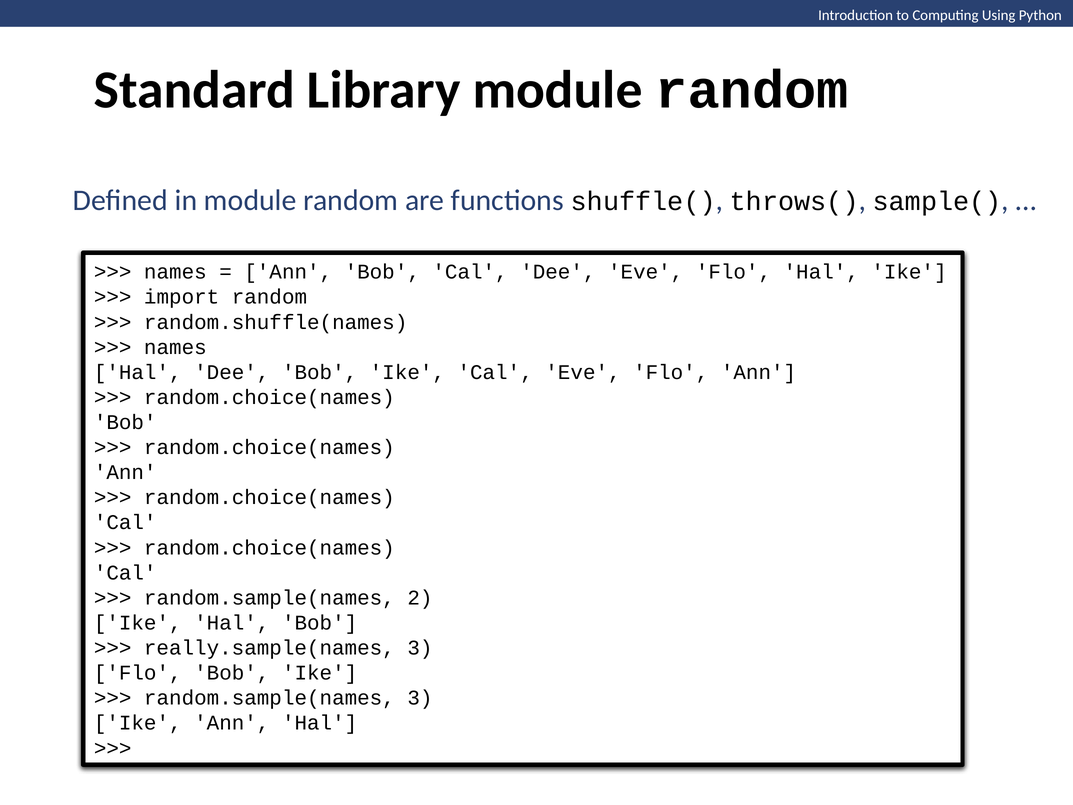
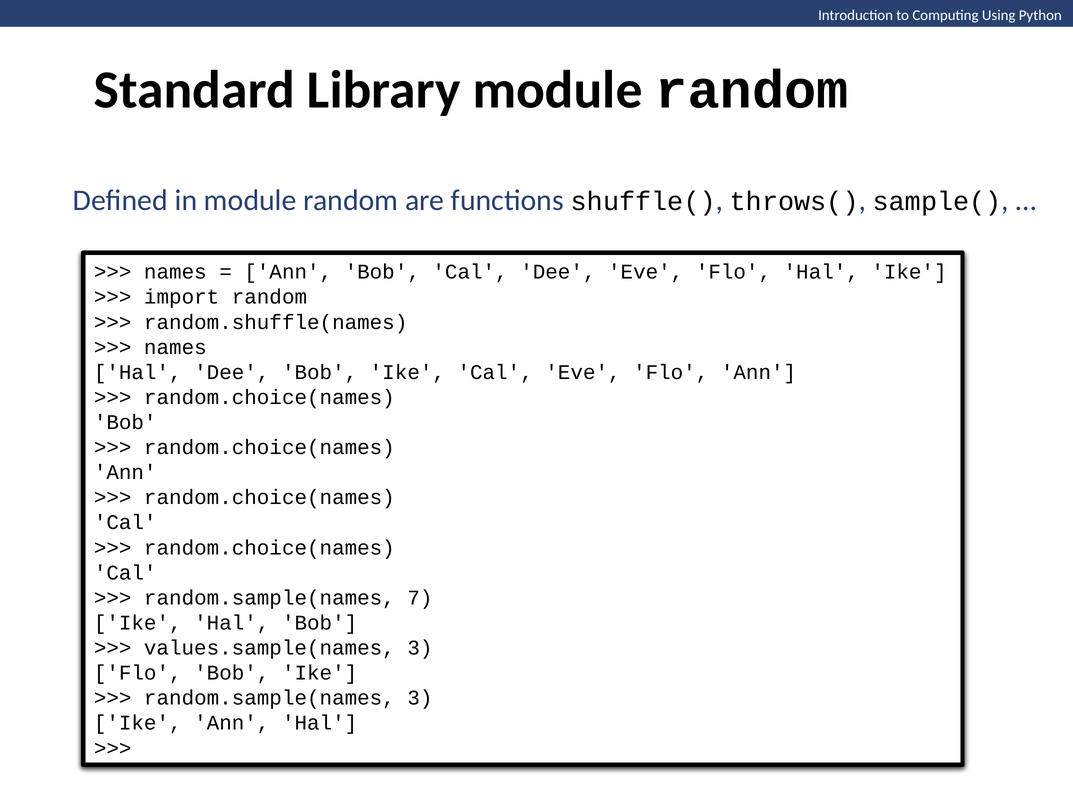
2: 2 -> 7
really.sample(names: really.sample(names -> values.sample(names
